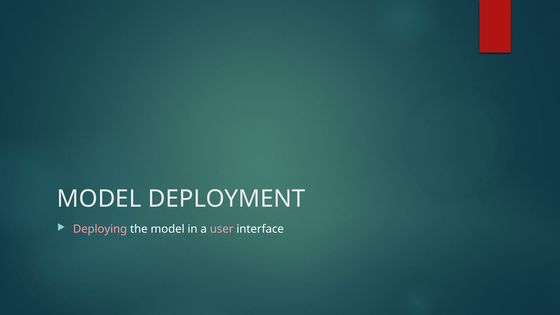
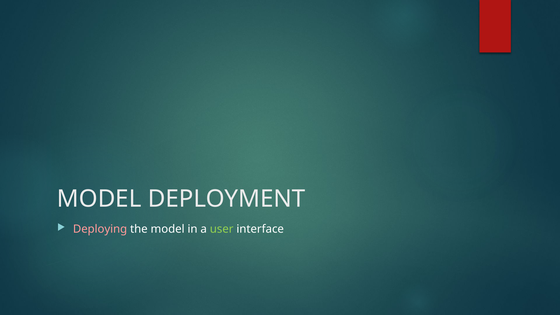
user colour: pink -> light green
